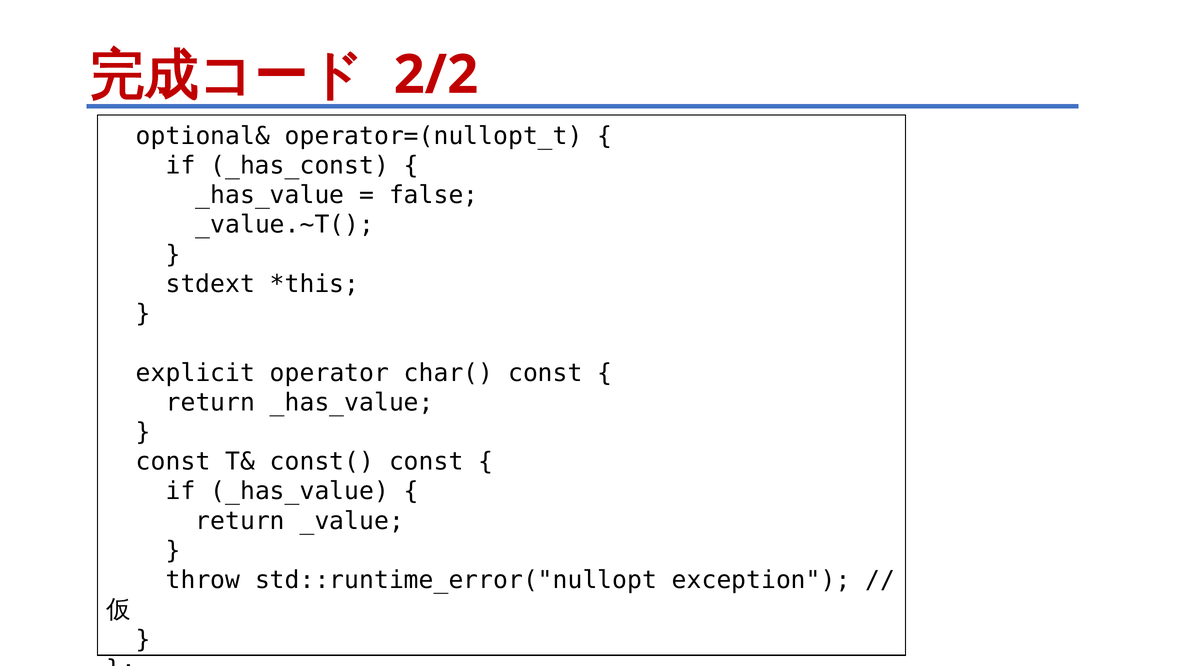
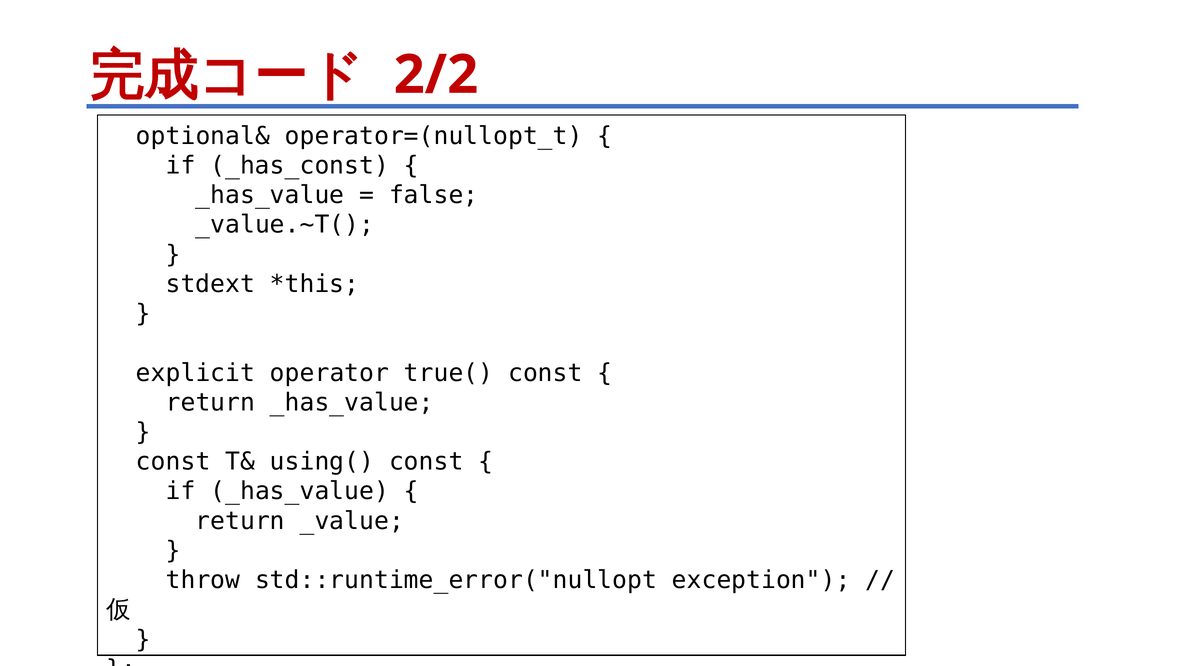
char(: char( -> true(
const(: const( -> using(
